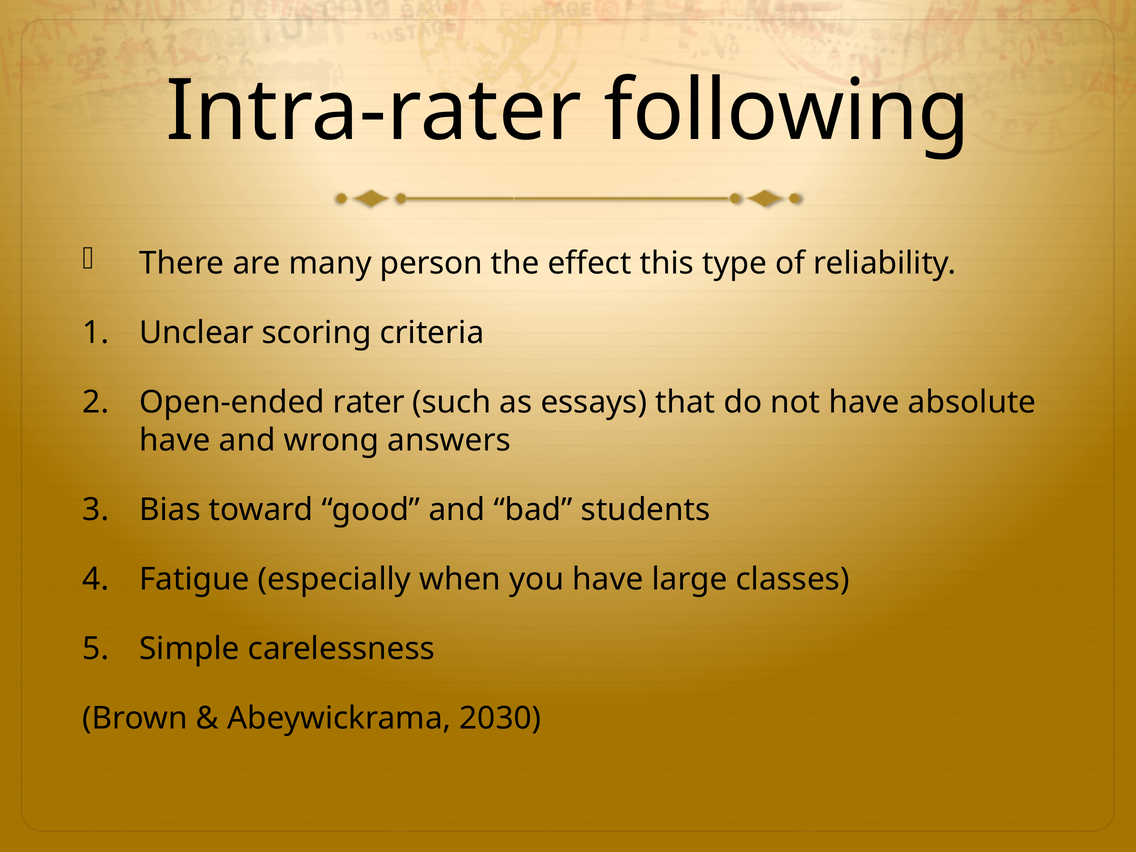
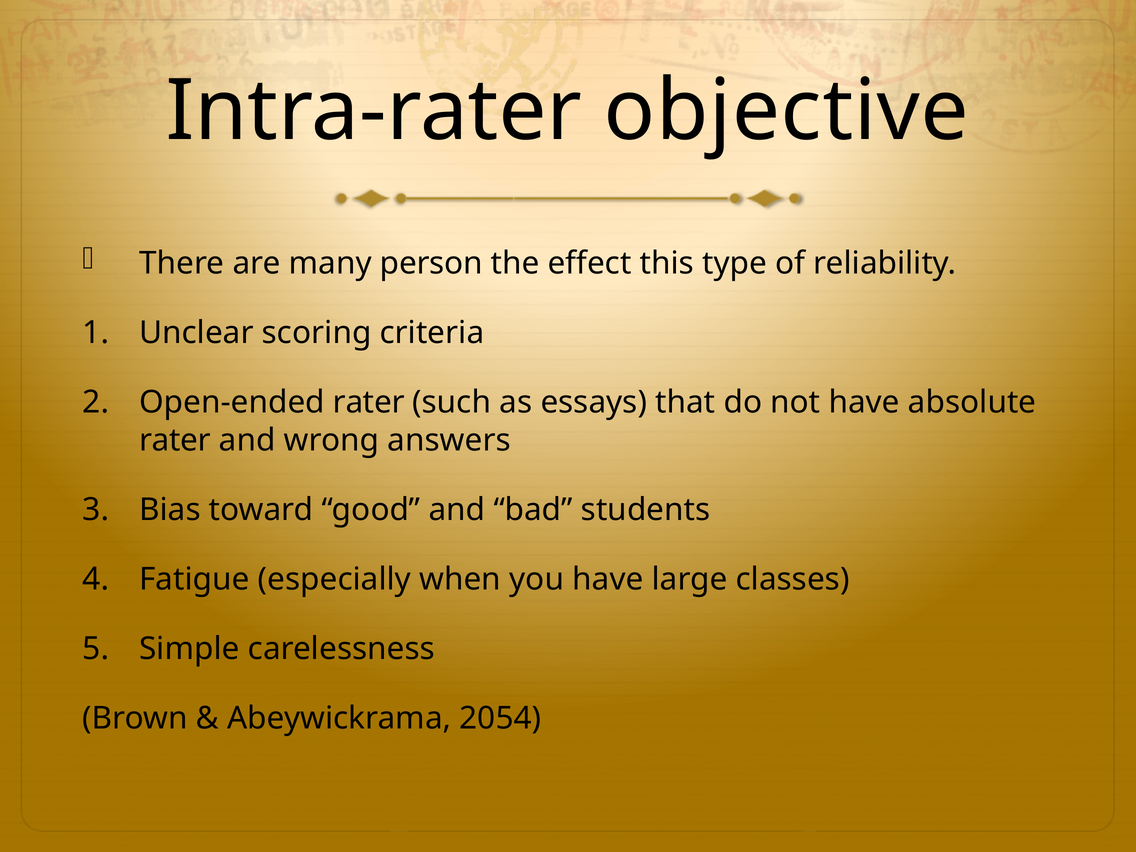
following: following -> objective
have at (175, 440): have -> rater
2030: 2030 -> 2054
